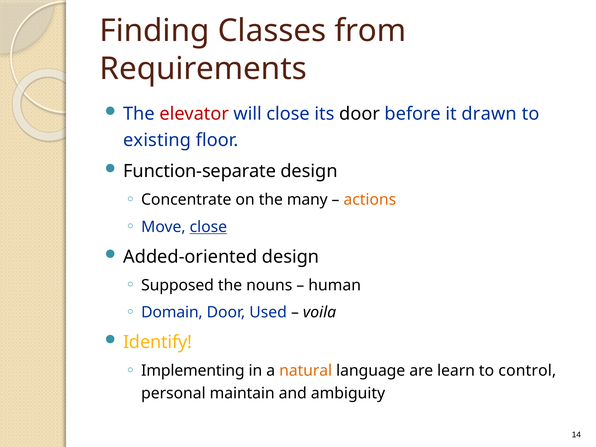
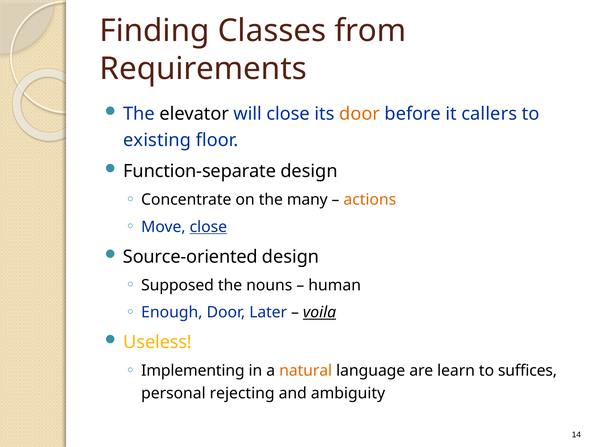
elevator colour: red -> black
door at (360, 114) colour: black -> orange
drawn: drawn -> callers
Added-oriented: Added-oriented -> Source-oriented
Domain: Domain -> Enough
Used: Used -> Later
voila underline: none -> present
Identify: Identify -> Useless
control: control -> suffices
maintain: maintain -> rejecting
